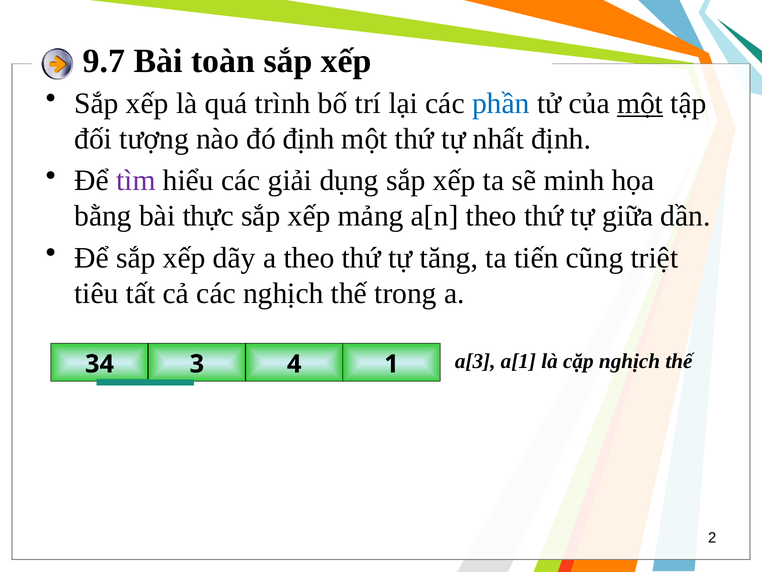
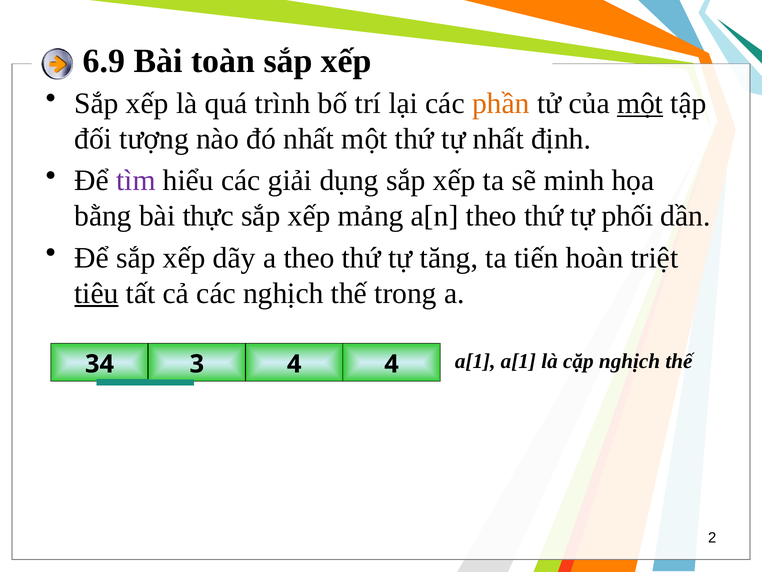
9.7: 9.7 -> 6.9
phần colour: blue -> orange
đó định: định -> nhất
giữa: giữa -> phối
cũng: cũng -> hoàn
tiêu underline: none -> present
a[3 at (475, 361): a[3 -> a[1
4 1: 1 -> 4
